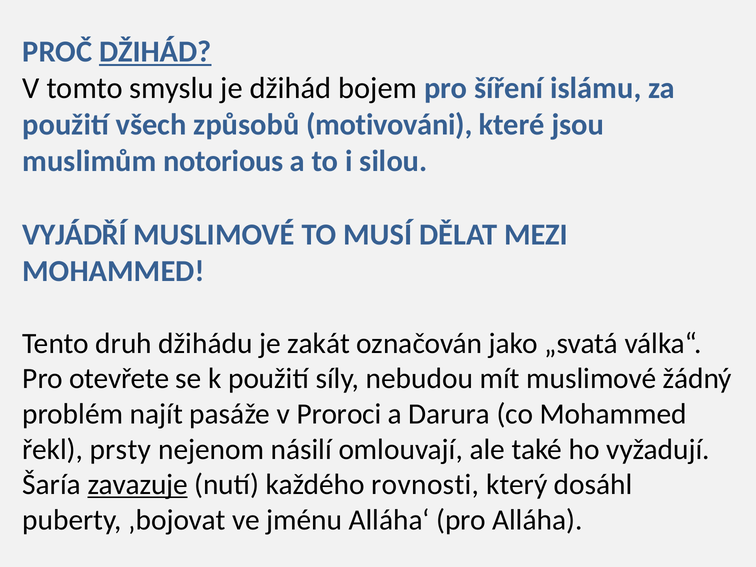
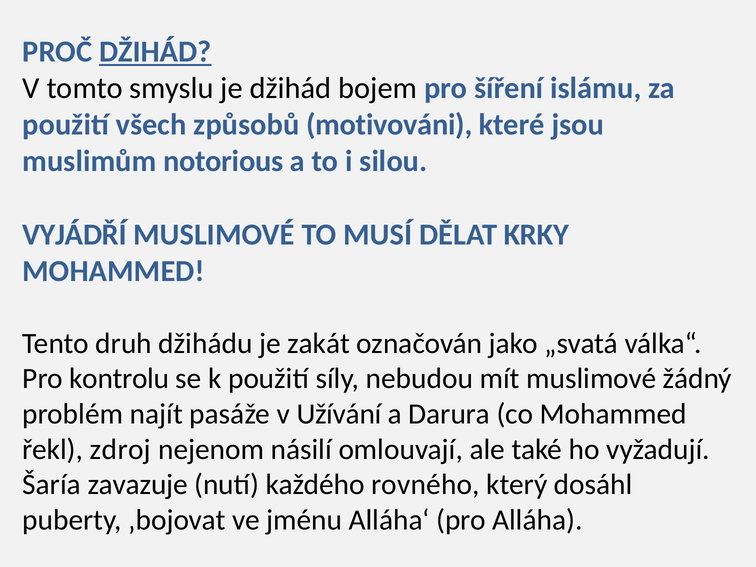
MEZI: MEZI -> KRKY
otevřete: otevřete -> kontrolu
Proroci: Proroci -> Užívání
prsty: prsty -> zdroj
zavazuje underline: present -> none
rovnosti: rovnosti -> rovného
